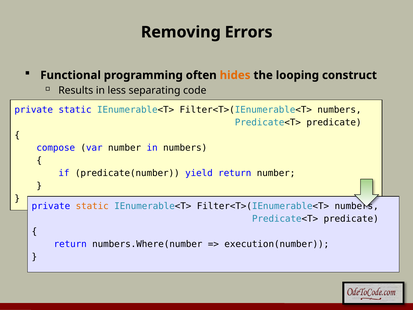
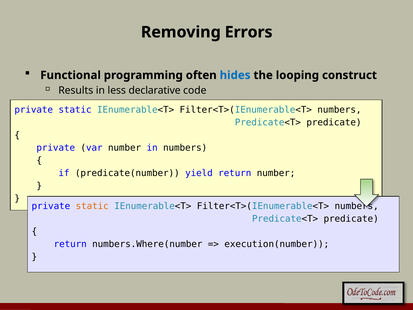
hides colour: orange -> blue
separating: separating -> declarative
compose at (56, 148): compose -> private
